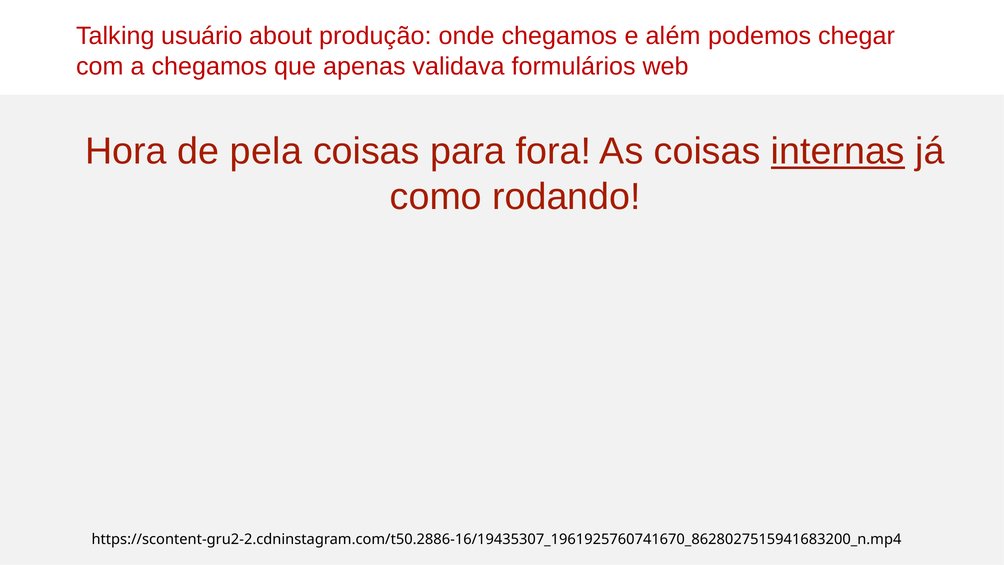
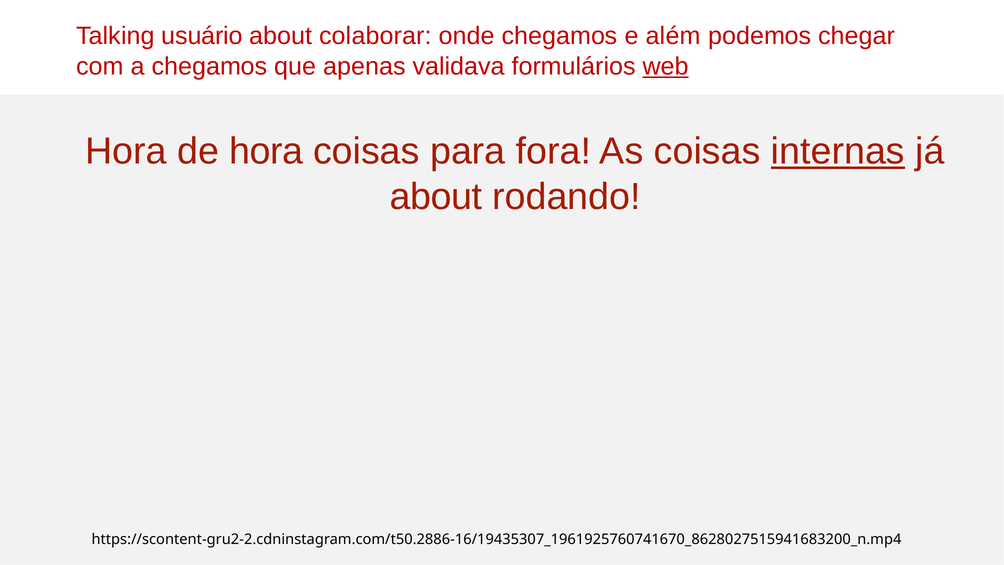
produção: produção -> colaborar
web underline: none -> present
de pela: pela -> hora
como at (436, 197): como -> about
